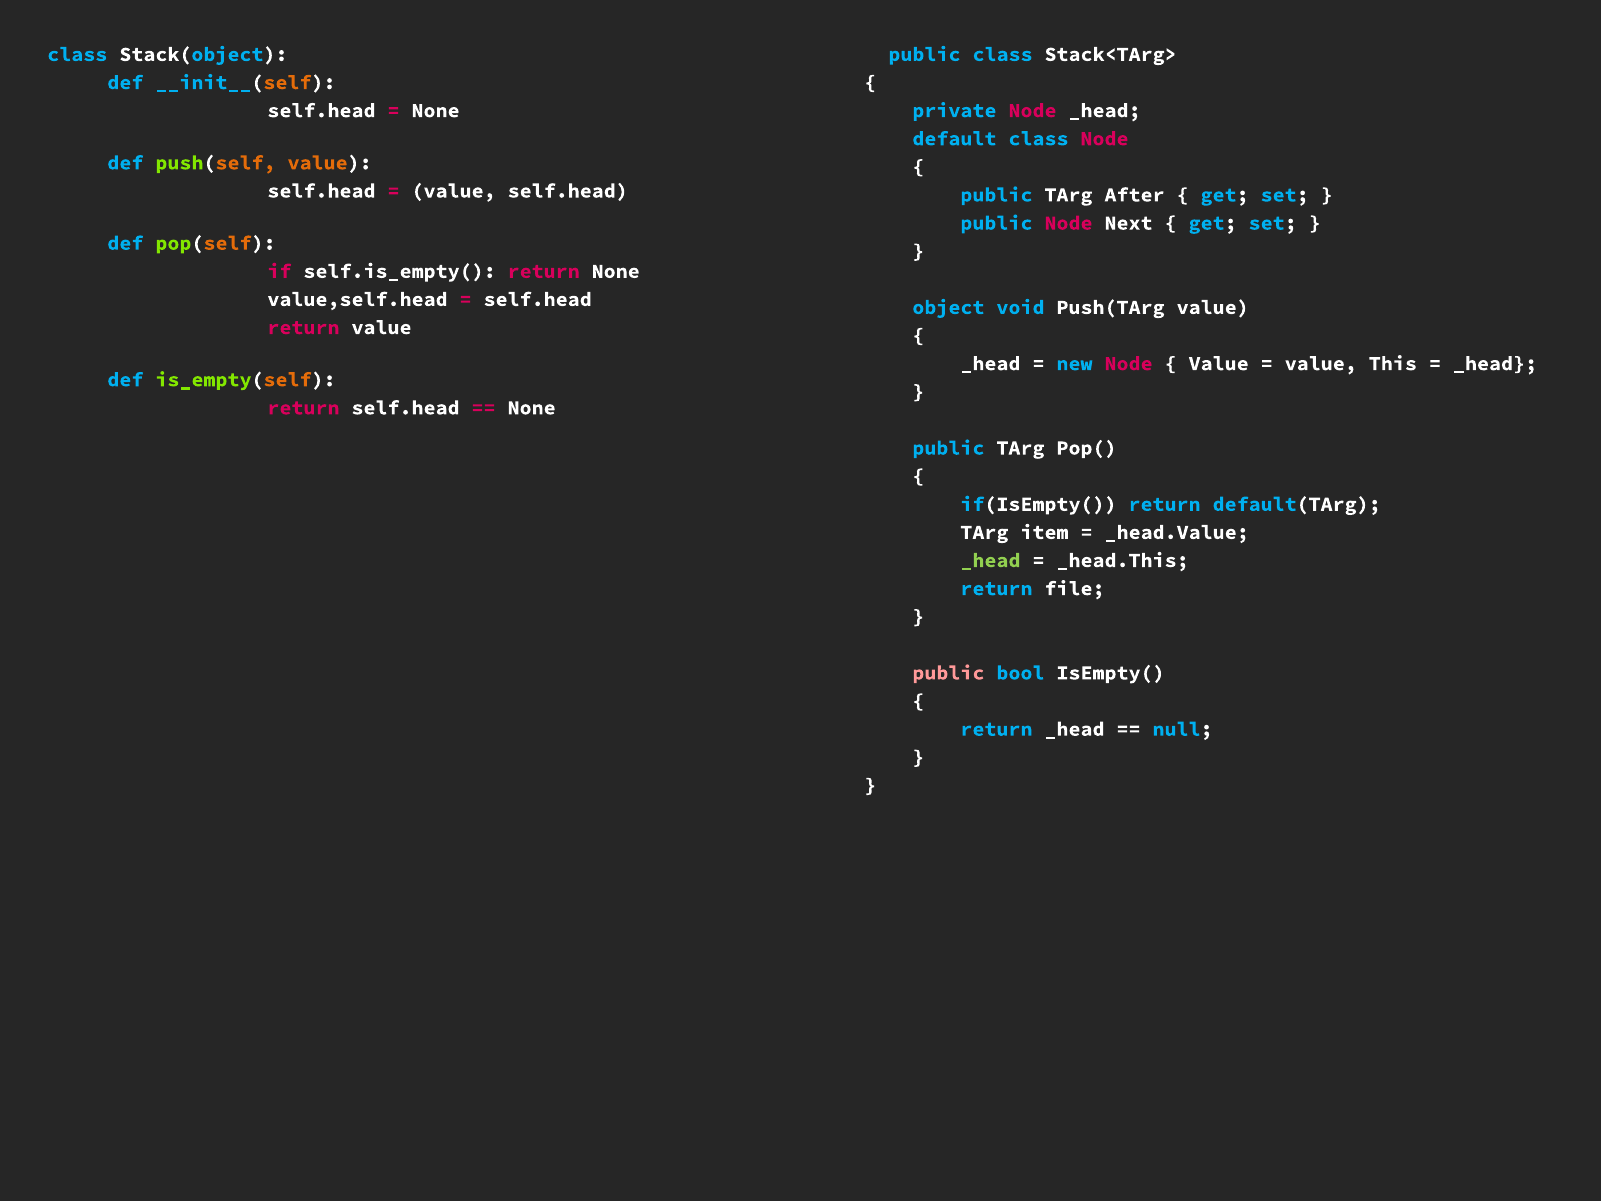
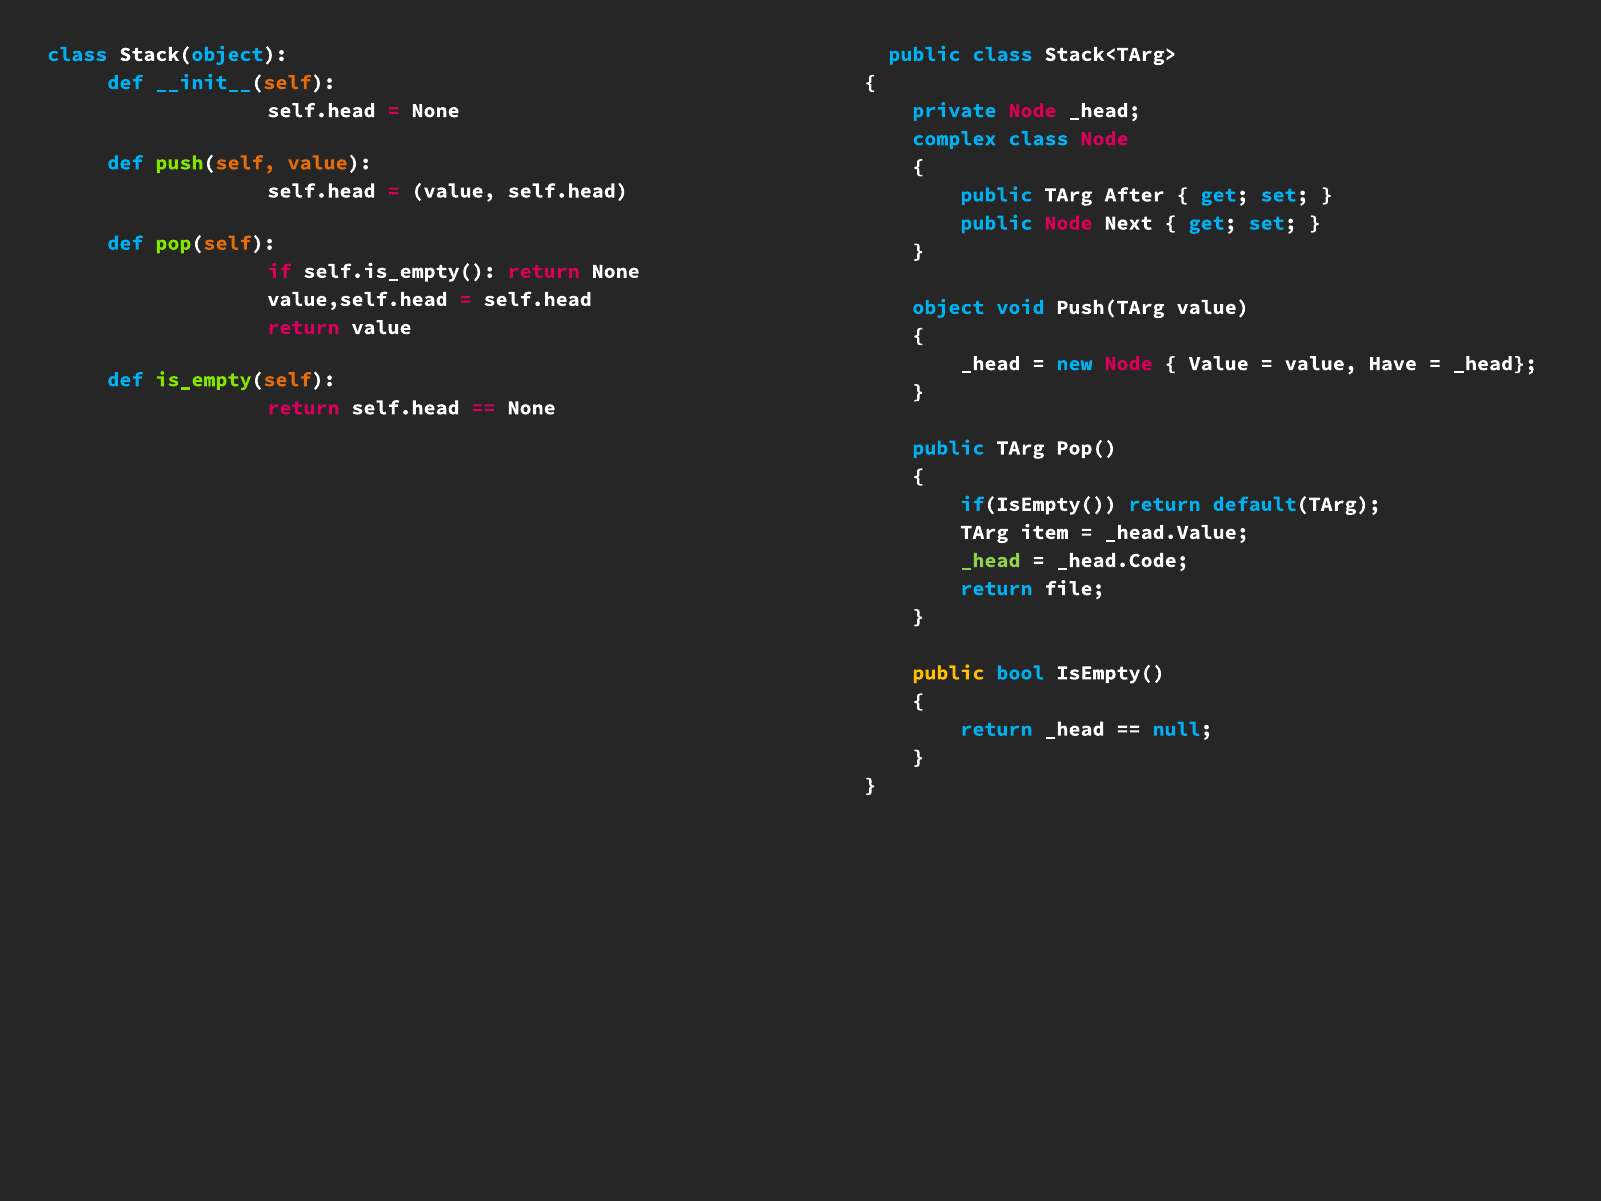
default: default -> complex
This: This -> Have
_head.This: _head.This -> _head.Code
public at (948, 673) colour: pink -> yellow
